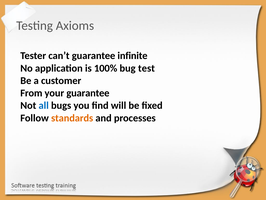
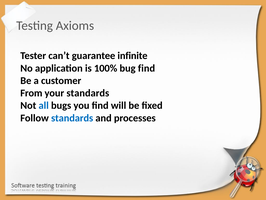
bug test: test -> find
your guarantee: guarantee -> standards
standards at (72, 118) colour: orange -> blue
